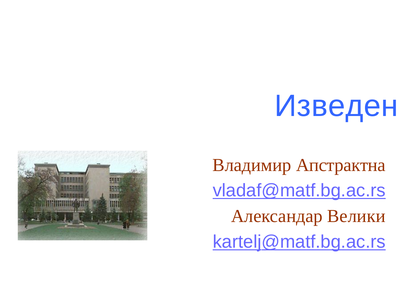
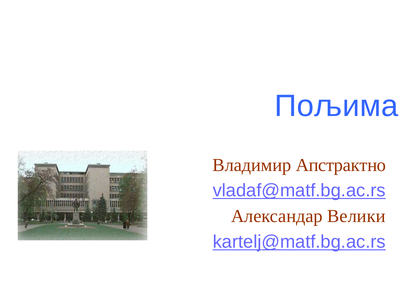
Изведен: Изведен -> Пољима
Апстрактна: Апстрактна -> Апстрактно
